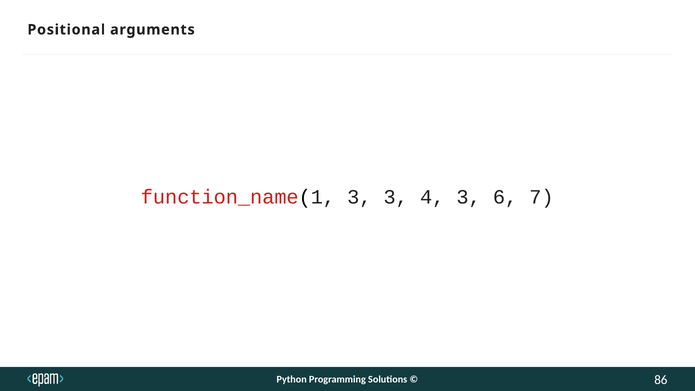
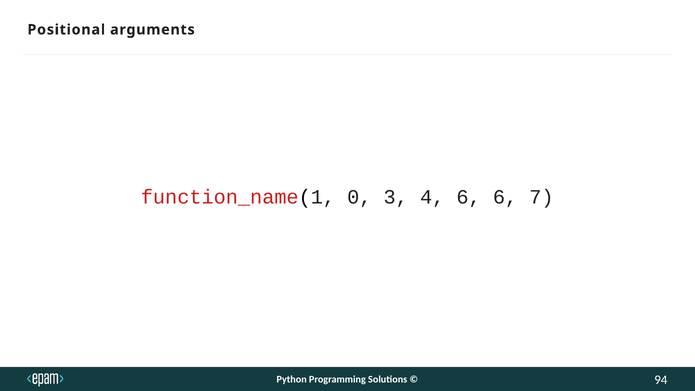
function_name(1 3: 3 -> 0
4 3: 3 -> 6
86: 86 -> 94
